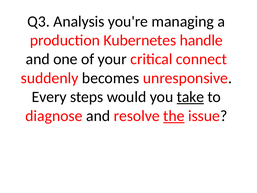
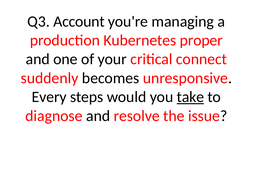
Analysis: Analysis -> Account
handle: handle -> proper
the underline: present -> none
